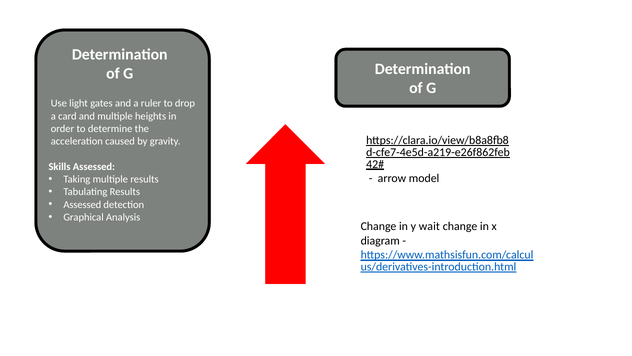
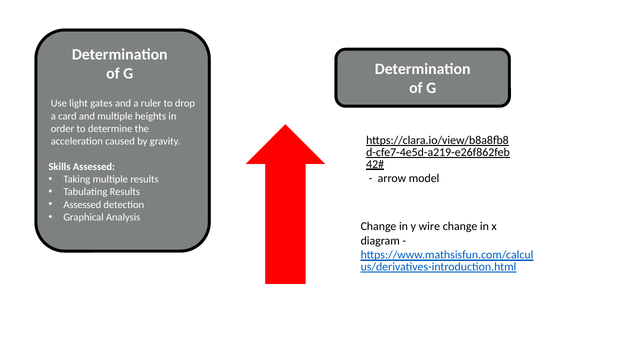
wait: wait -> wire
